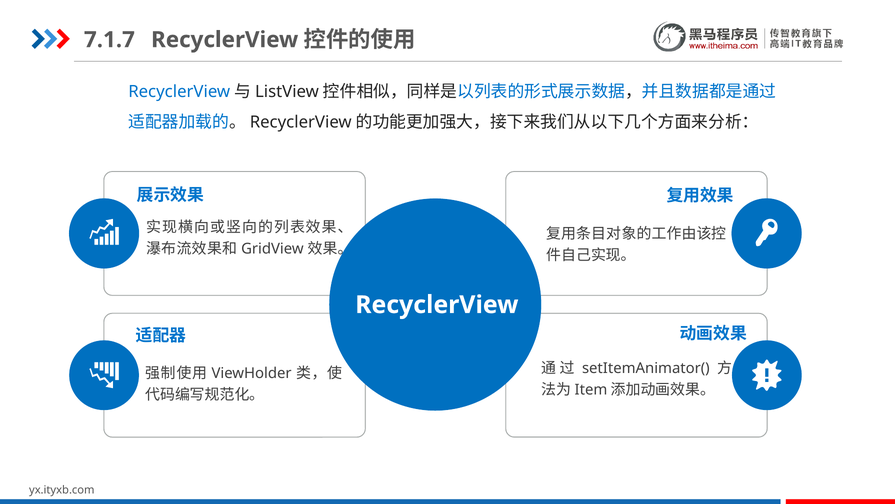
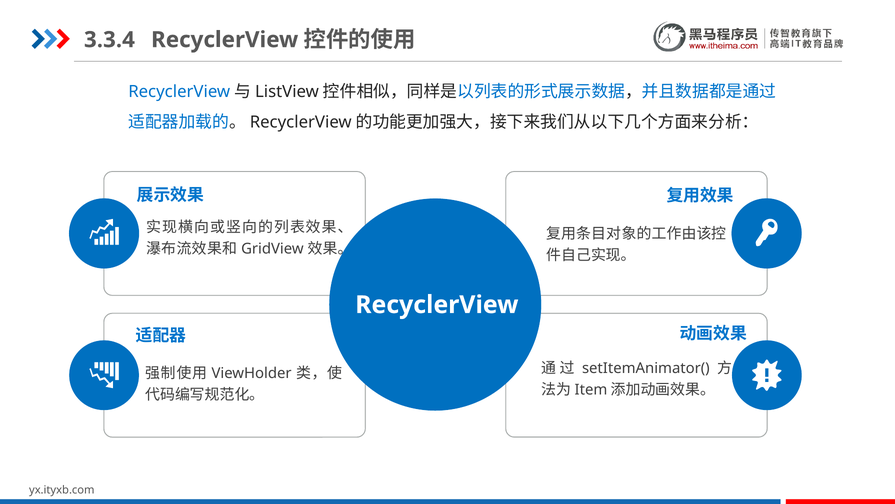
7.1.7: 7.1.7 -> 3.3.4
